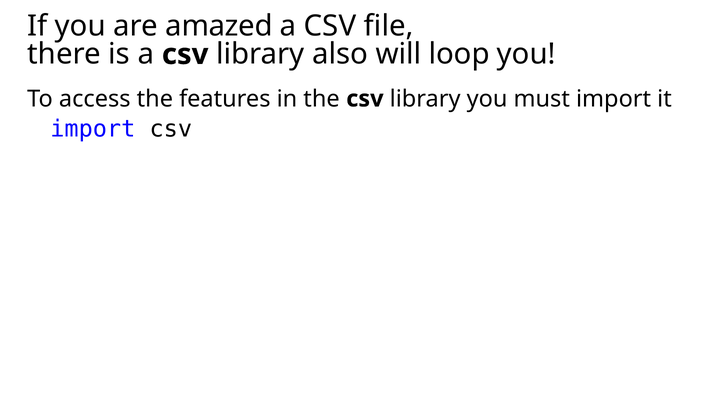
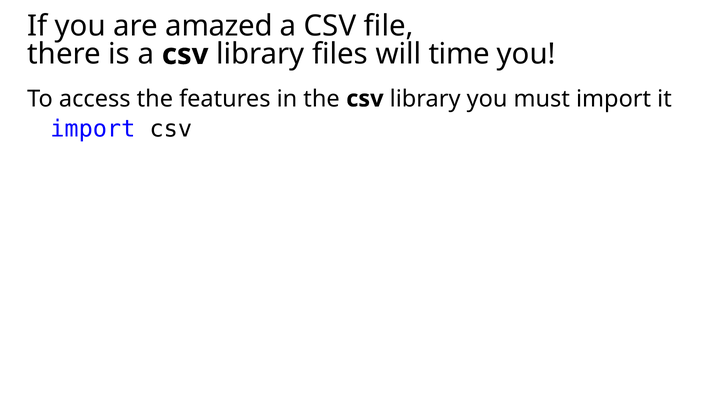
also: also -> files
loop: loop -> time
